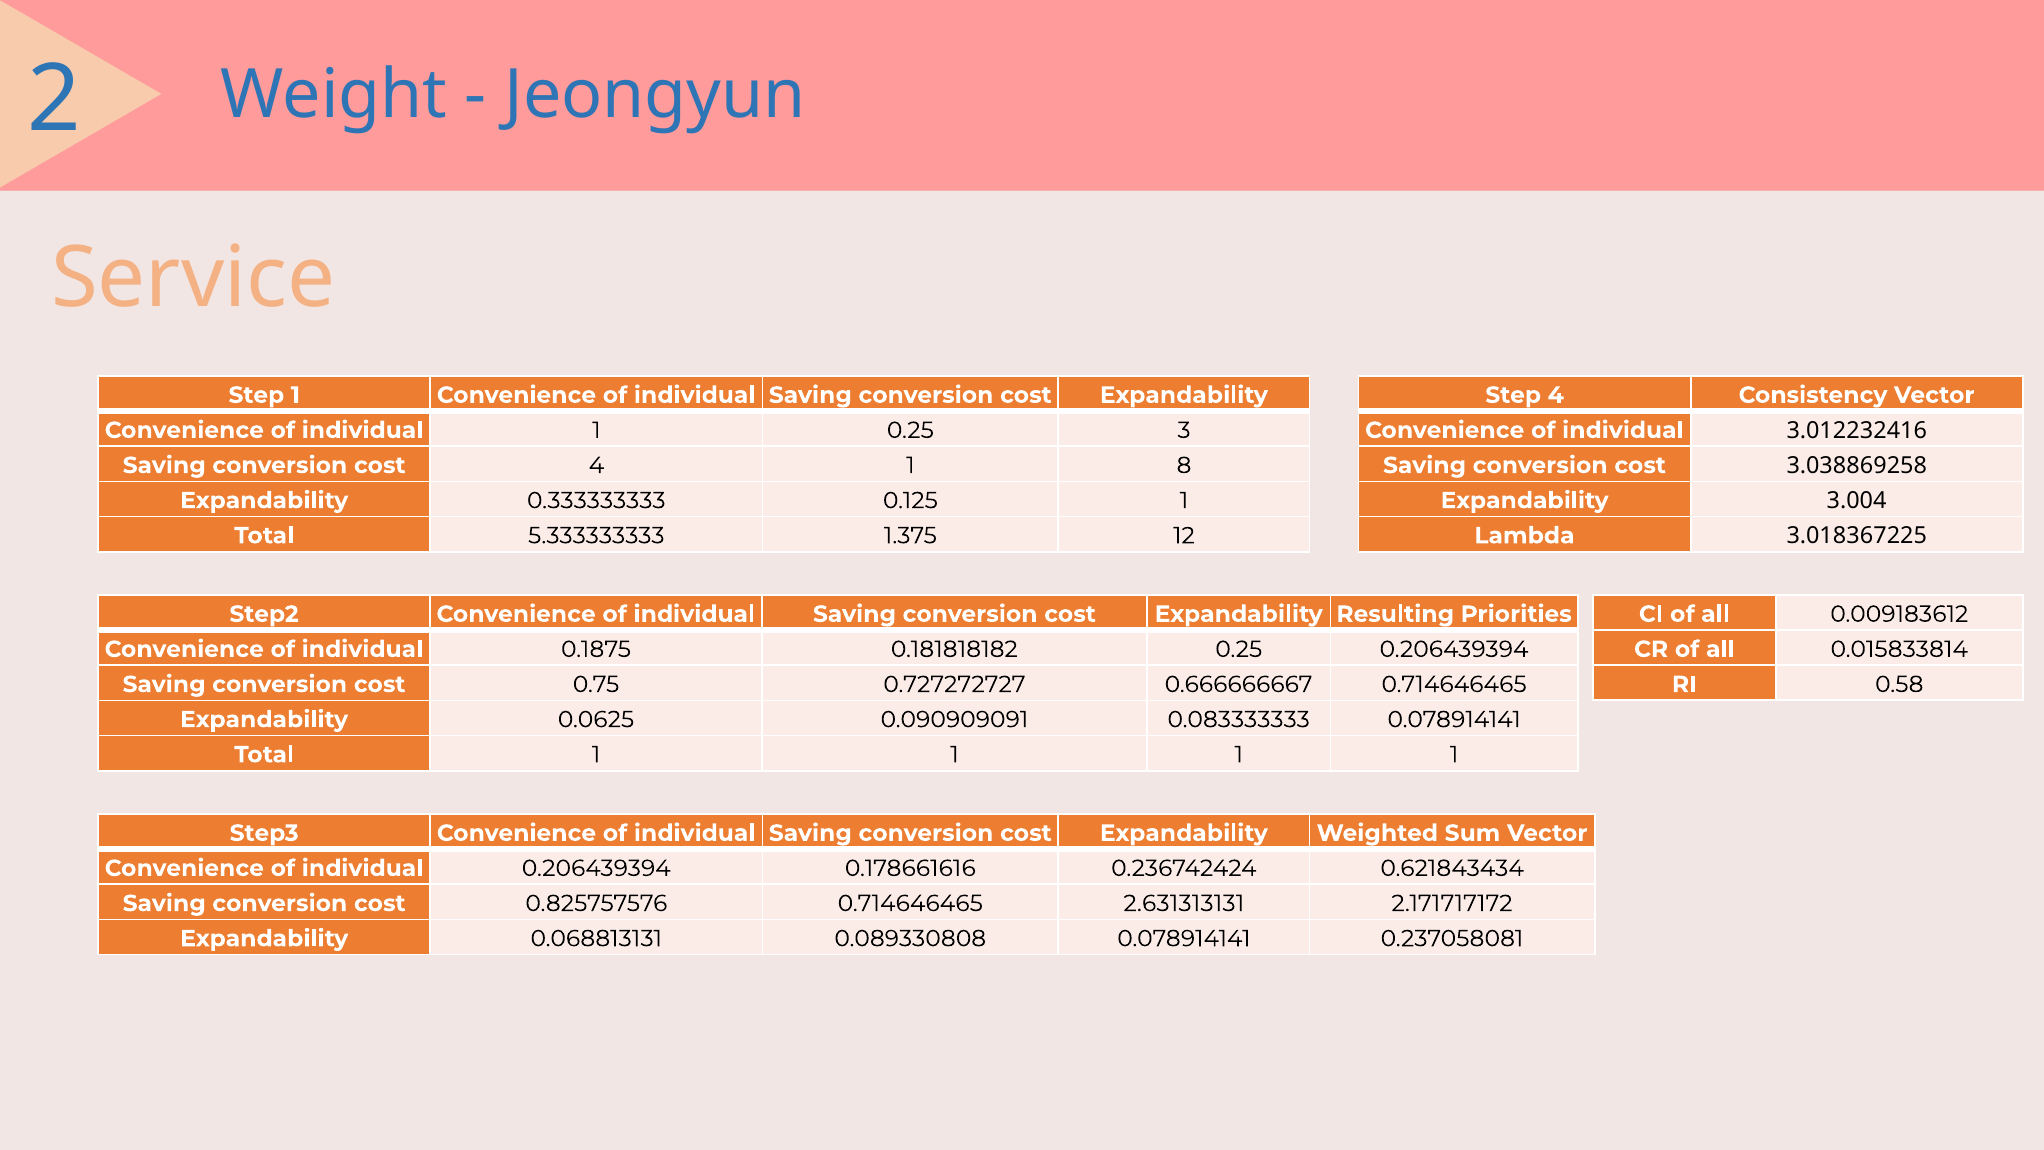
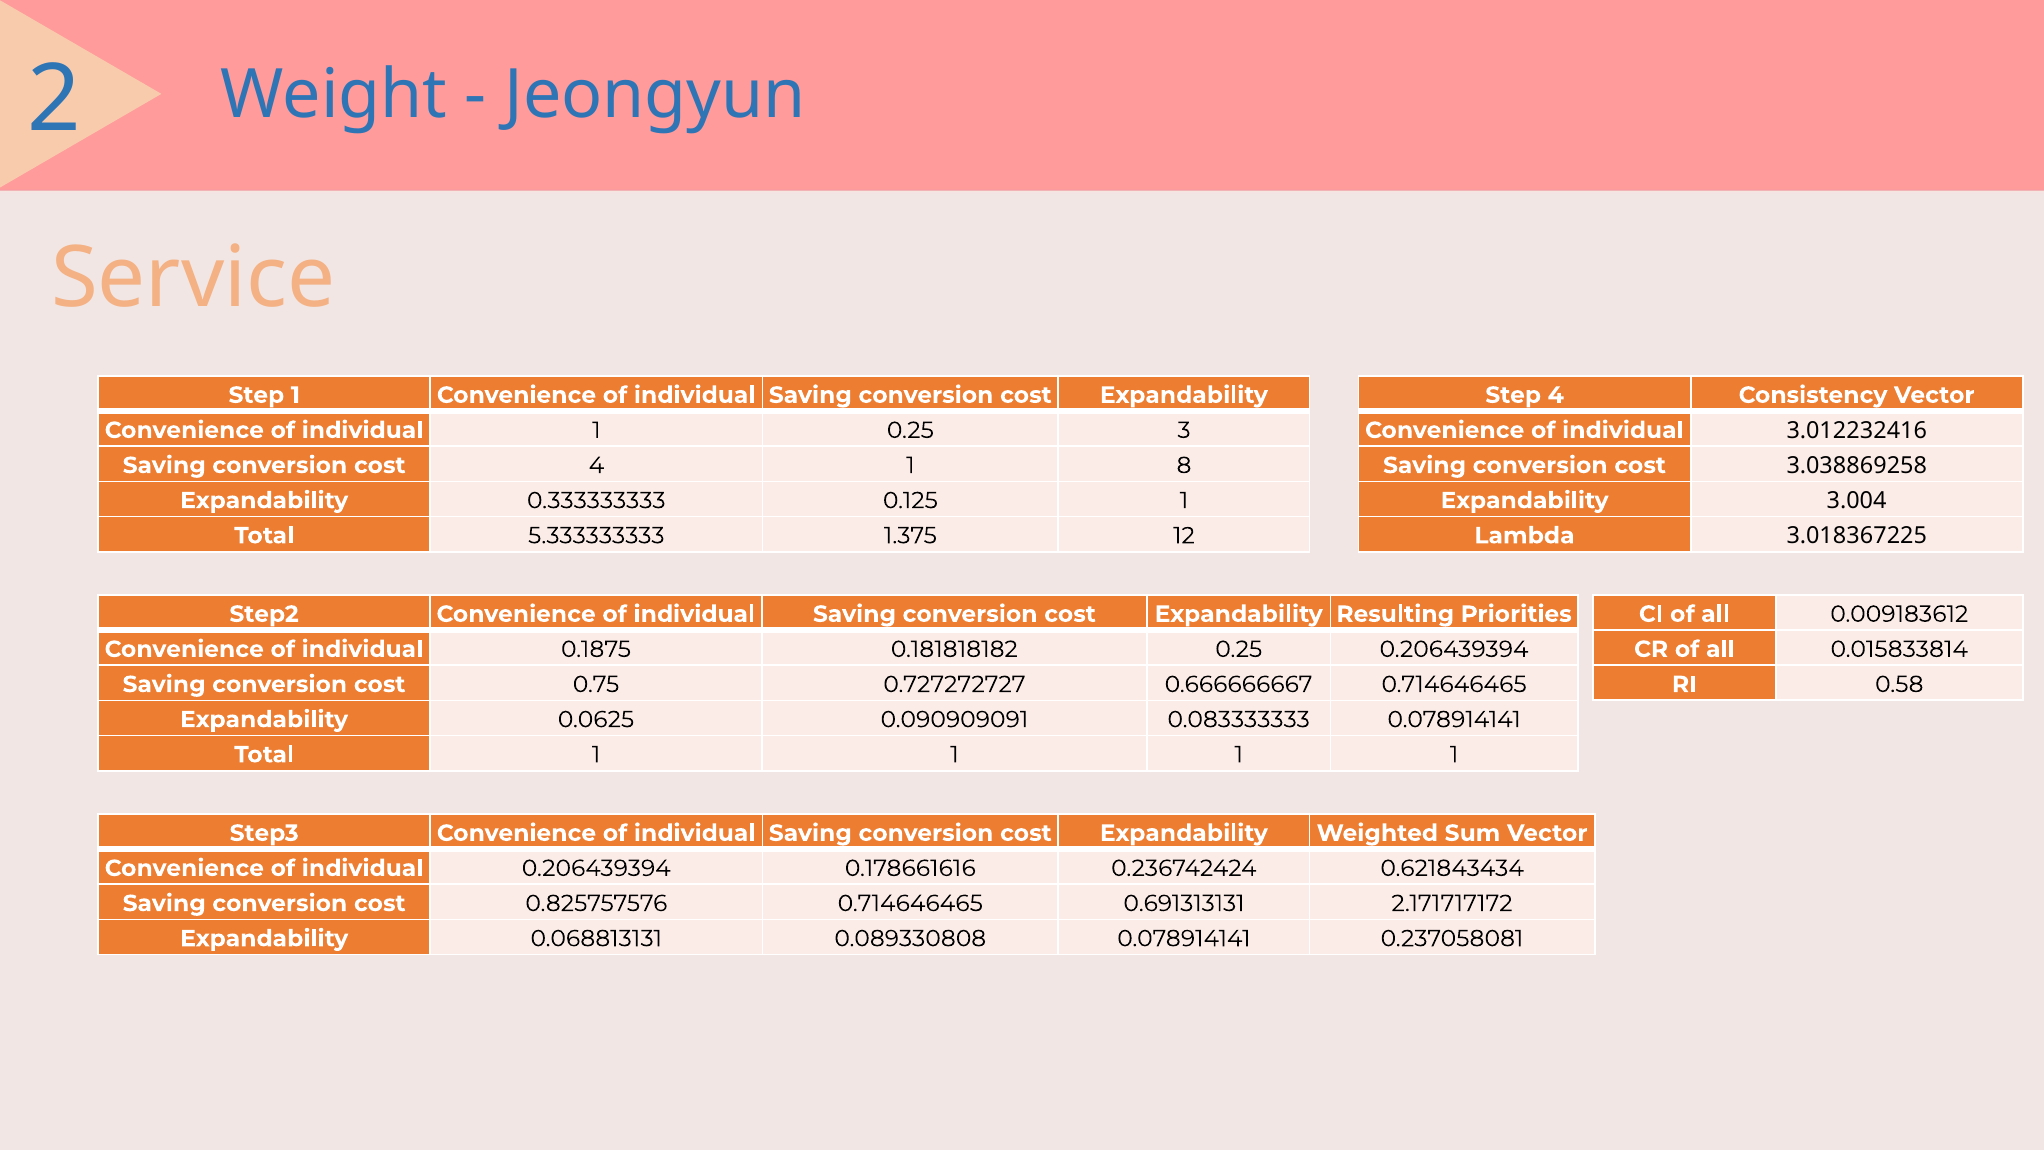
2.631313131: 2.631313131 -> 0.691313131
